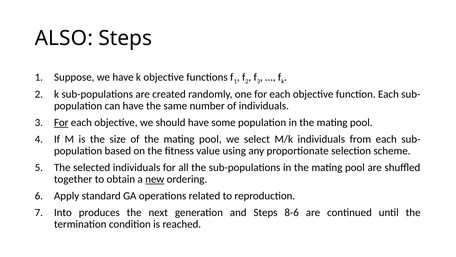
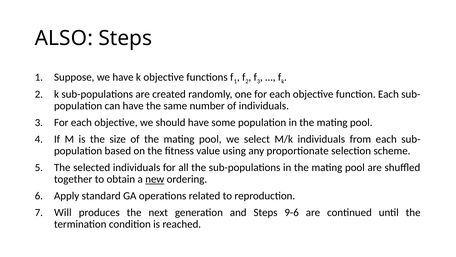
For at (61, 122) underline: present -> none
Into: Into -> Will
8-6: 8-6 -> 9-6
